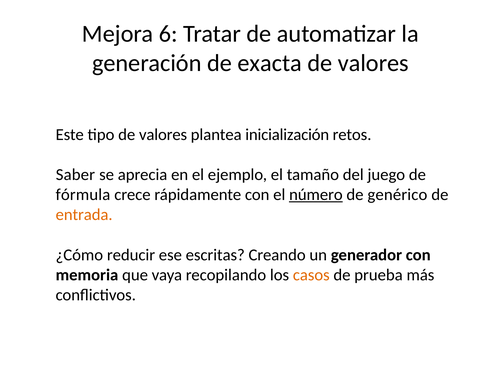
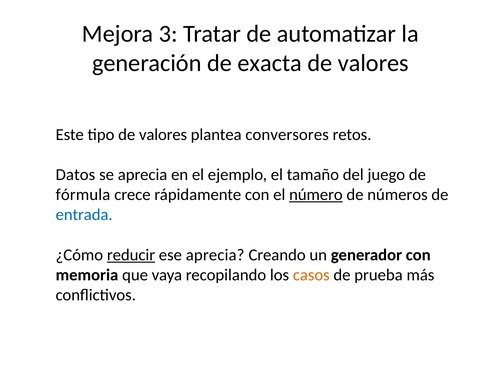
6: 6 -> 3
inicialización: inicialización -> conversores
Saber: Saber -> Datos
genérico: genérico -> números
entrada colour: orange -> blue
reducir underline: none -> present
ese escritas: escritas -> aprecia
